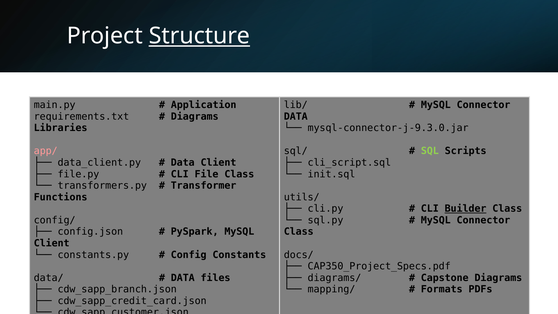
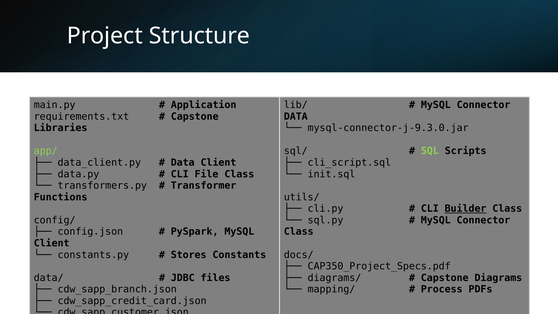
Structure underline: present -> none
Diagrams at (195, 116): Diagrams -> Capstone
app/ colour: pink -> light green
file.py: file.py -> data.py
Config: Config -> Stores
DATA at (183, 278): DATA -> JDBC
Formats: Formats -> Process
